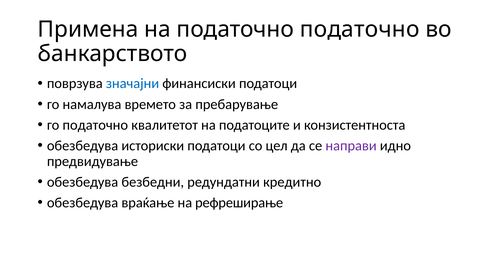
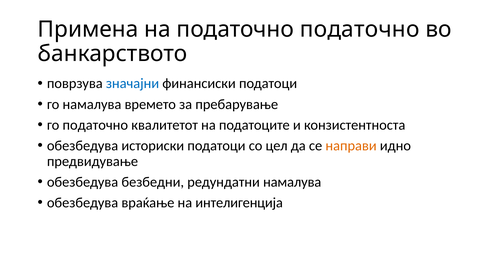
направи colour: purple -> orange
редундатни кредитно: кредитно -> намалува
рефреширање: рефреширање -> интелигенција
